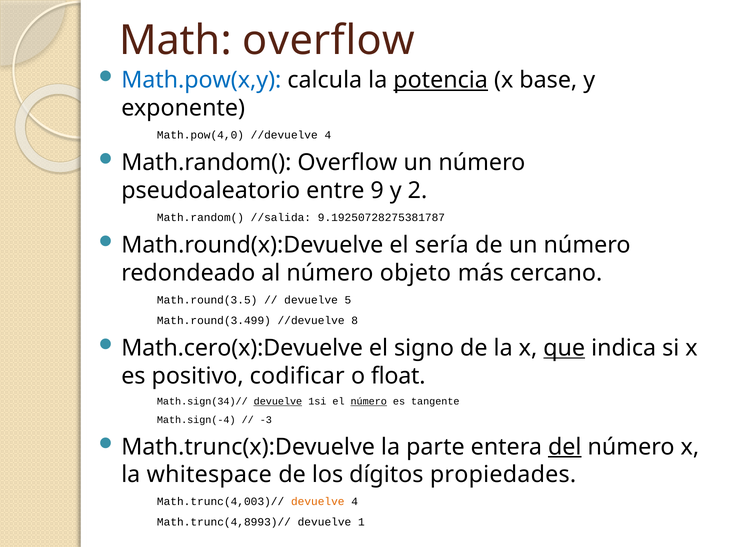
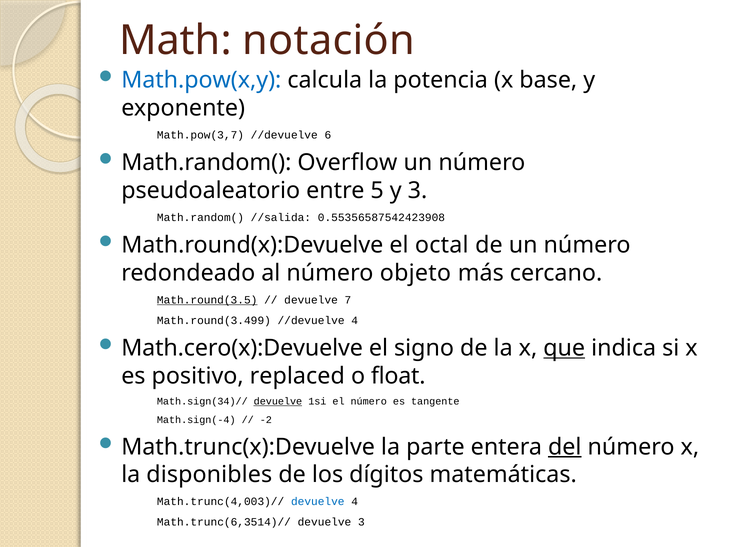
Math overflow: overflow -> notación
potencia underline: present -> none
Math.pow(4,0: Math.pow(4,0 -> Math.pow(3,7
//devuelve 4: 4 -> 6
9: 9 -> 5
y 2: 2 -> 3
9.19250728275381787: 9.19250728275381787 -> 0.55356587542423908
sería: sería -> octal
Math.round(3.5 underline: none -> present
5: 5 -> 7
//devuelve 8: 8 -> 4
codificar: codificar -> replaced
número at (369, 401) underline: present -> none
-3: -3 -> -2
whitespace: whitespace -> disponibles
propiedades: propiedades -> matemáticas
devuelve at (318, 501) colour: orange -> blue
Math.trunc(4,8993)//: Math.trunc(4,8993)// -> Math.trunc(6,3514)//
devuelve 1: 1 -> 3
